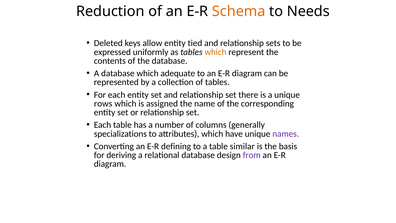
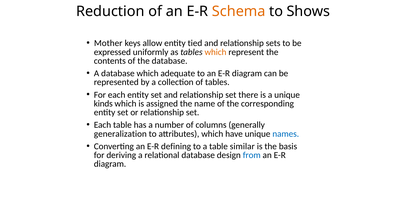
Needs: Needs -> Shows
Deleted: Deleted -> Mother
rows: rows -> kinds
specializations: specializations -> generalization
names colour: purple -> blue
from colour: purple -> blue
